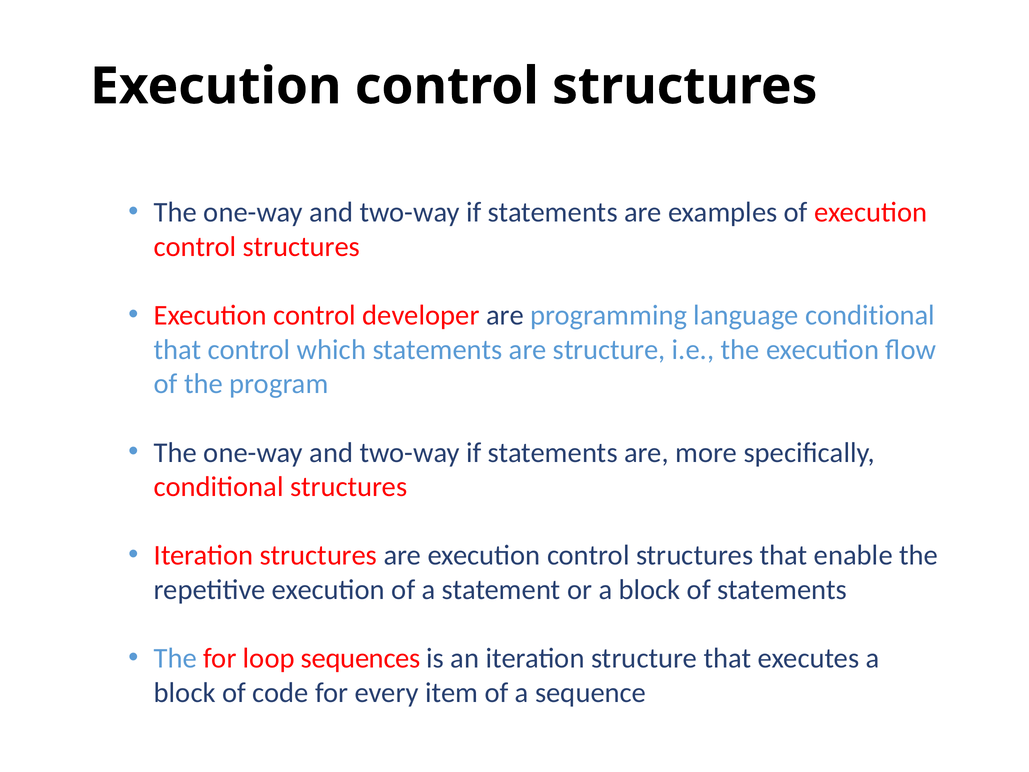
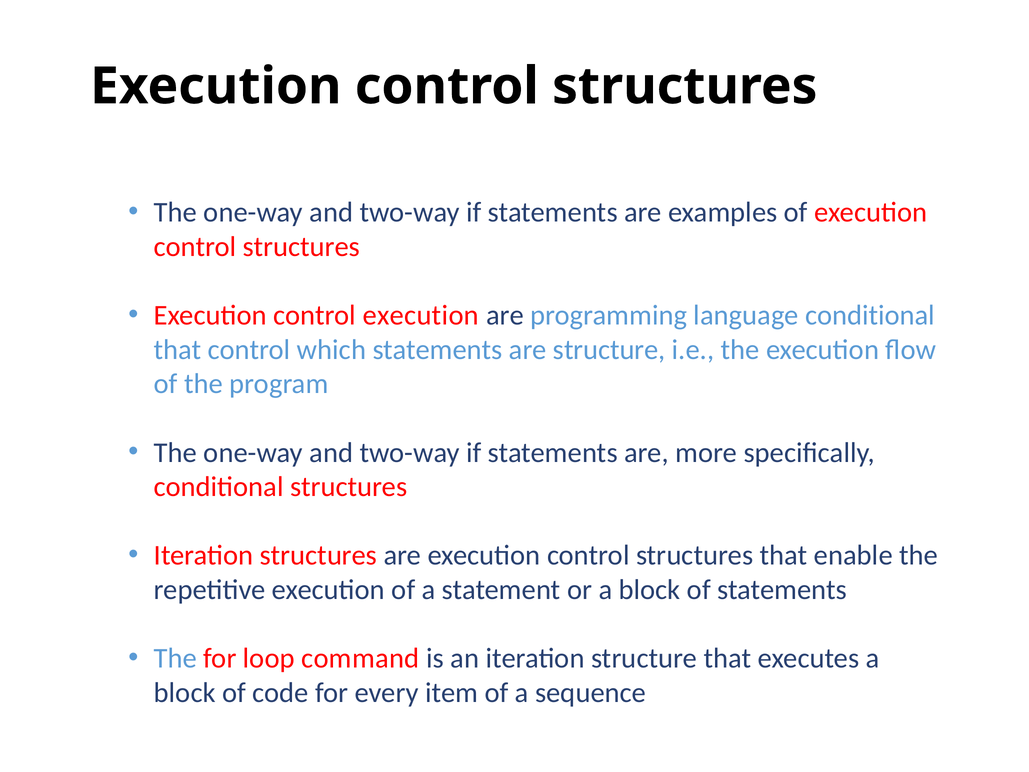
control developer: developer -> execution
sequences: sequences -> command
